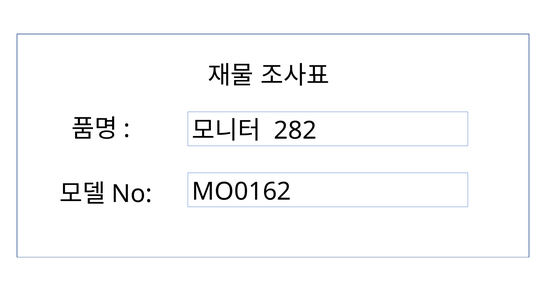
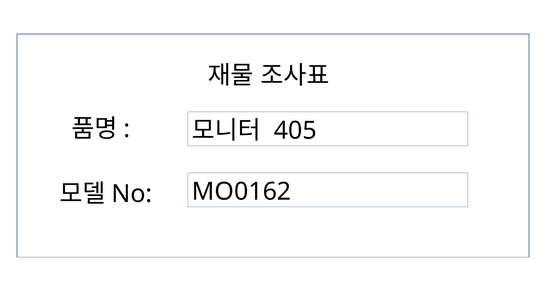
282: 282 -> 405
